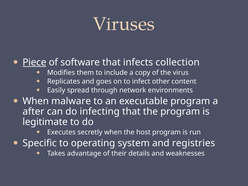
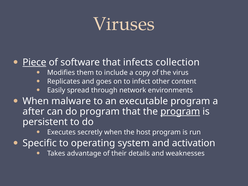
do infecting: infecting -> program
program at (180, 112) underline: none -> present
legitimate: legitimate -> persistent
registries: registries -> activation
